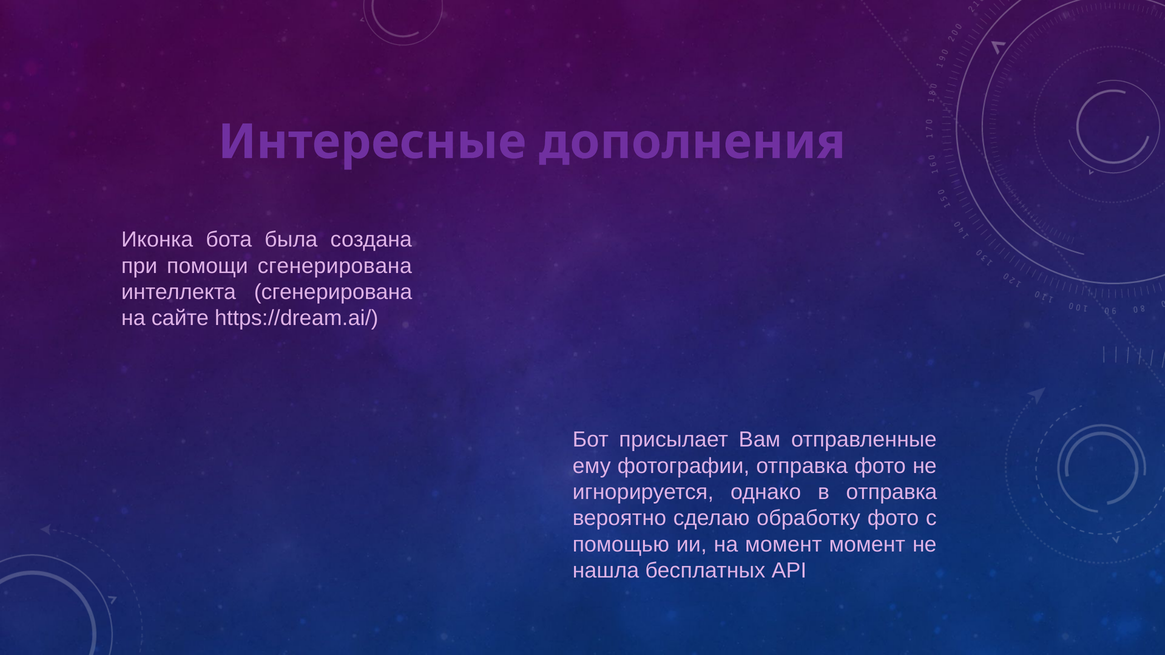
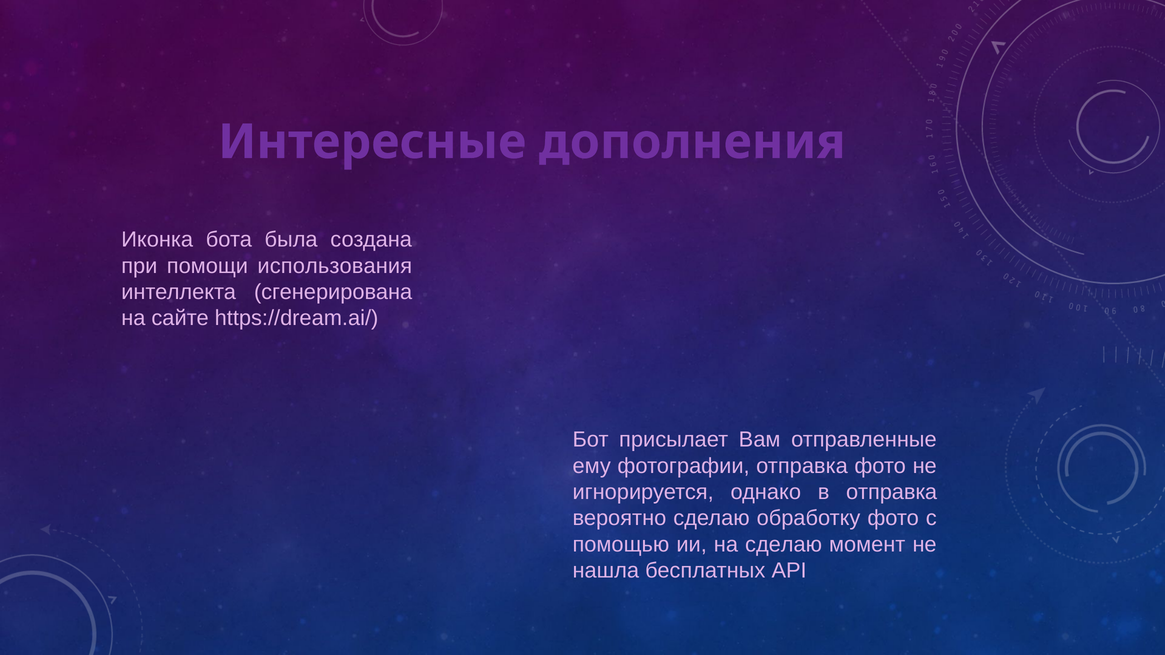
помощи сгенерирована: сгенерирована -> использования
на момент: момент -> сделаю
